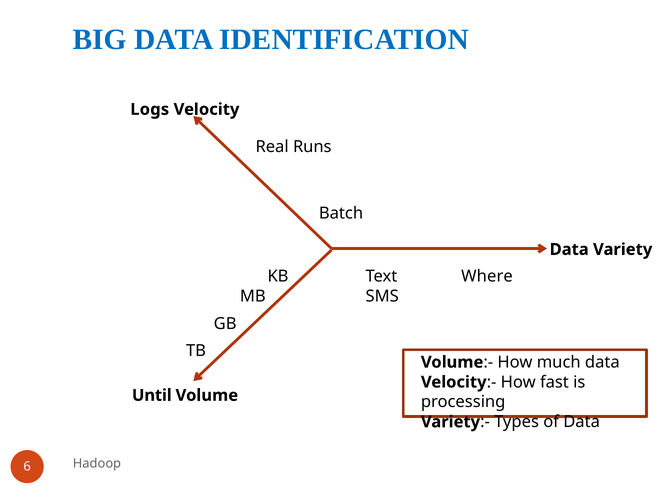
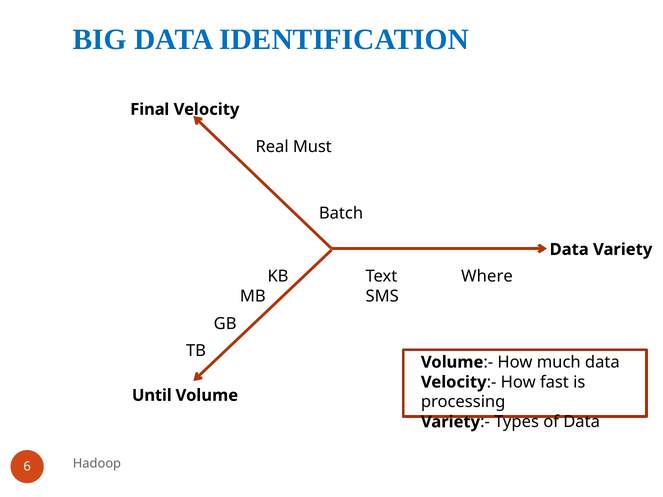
Logs: Logs -> Final
Runs: Runs -> Must
